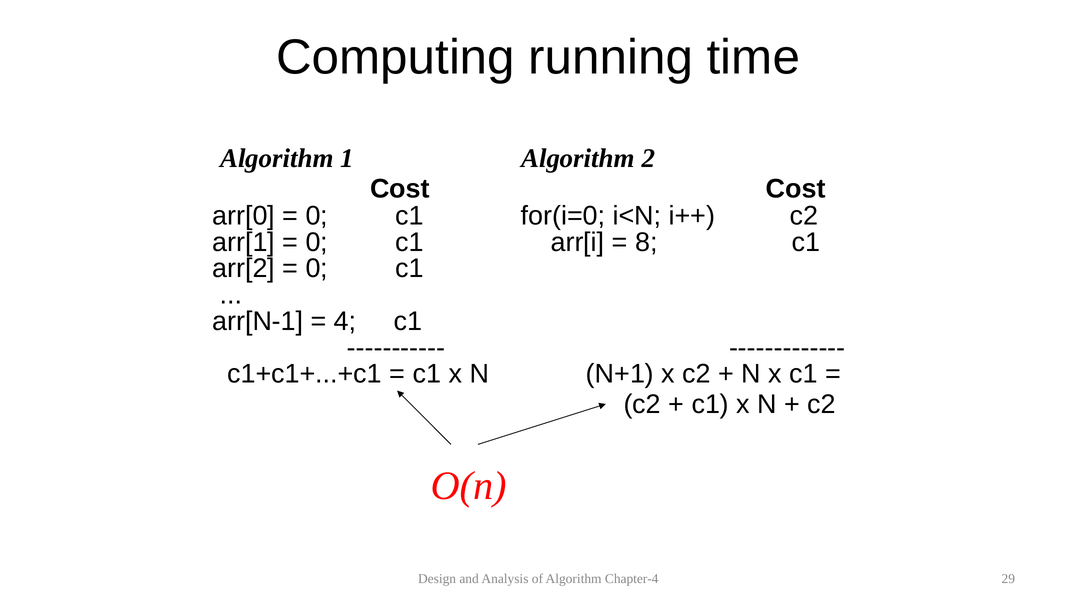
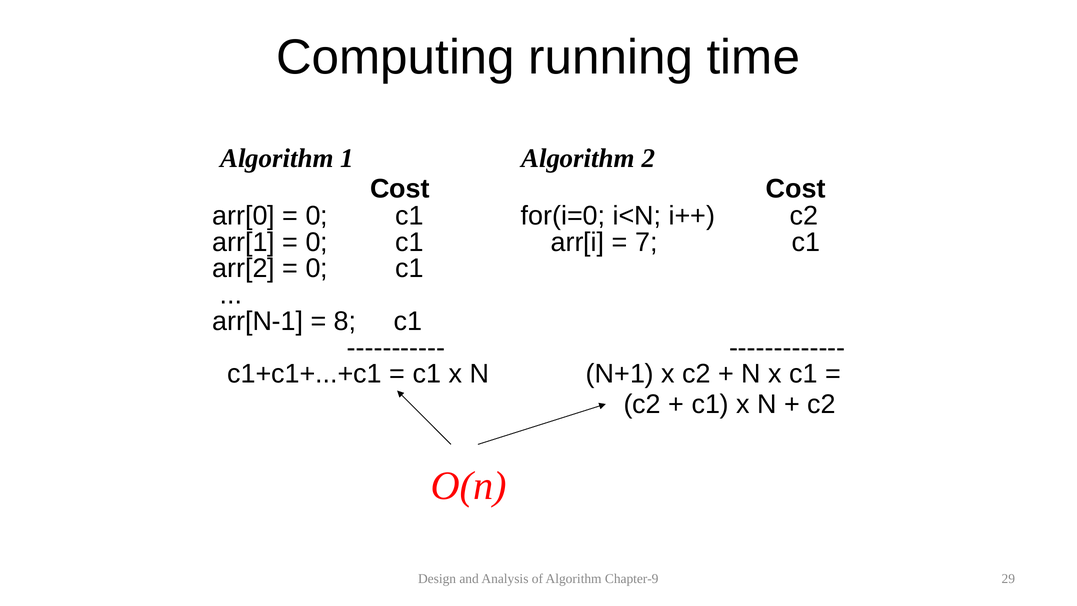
8: 8 -> 7
4: 4 -> 8
Chapter-4: Chapter-4 -> Chapter-9
